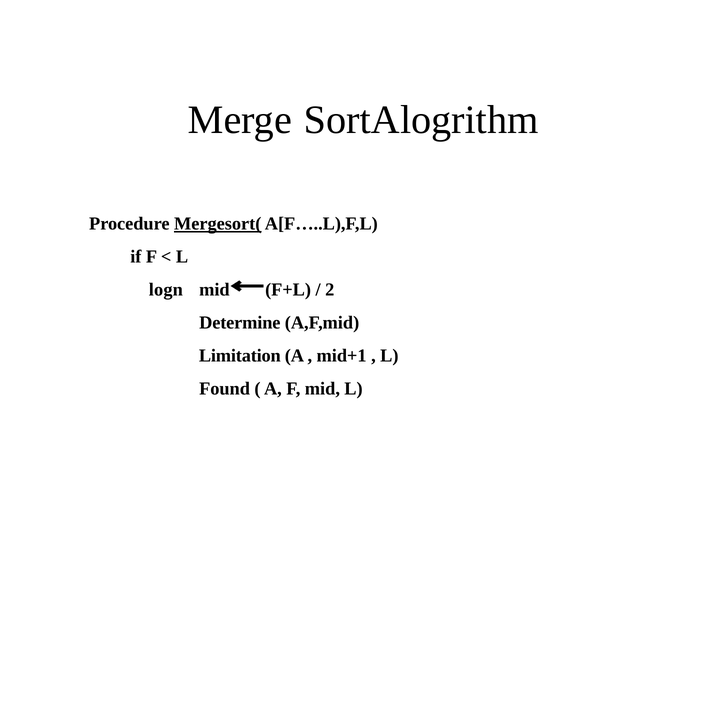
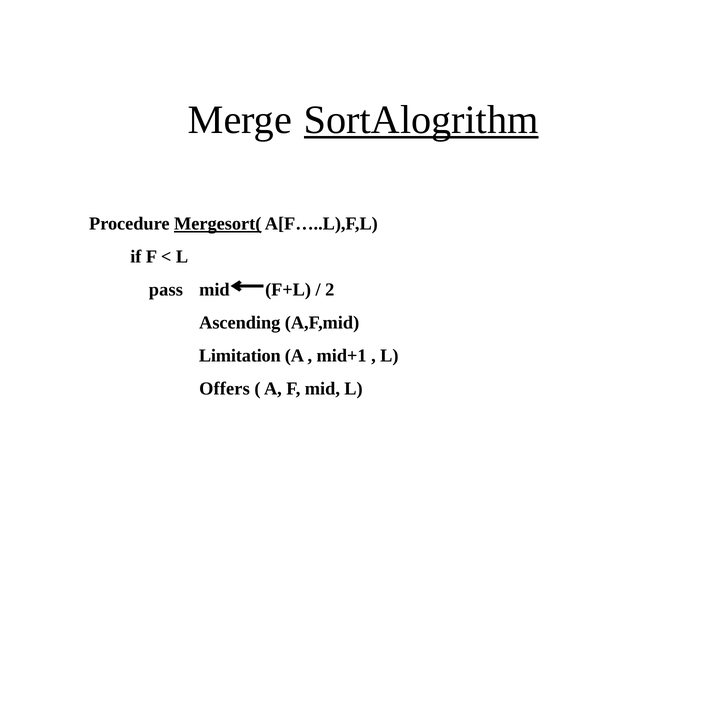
SortAlogrithm underline: none -> present
logn: logn -> pass
Determine: Determine -> Ascending
Found: Found -> Offers
